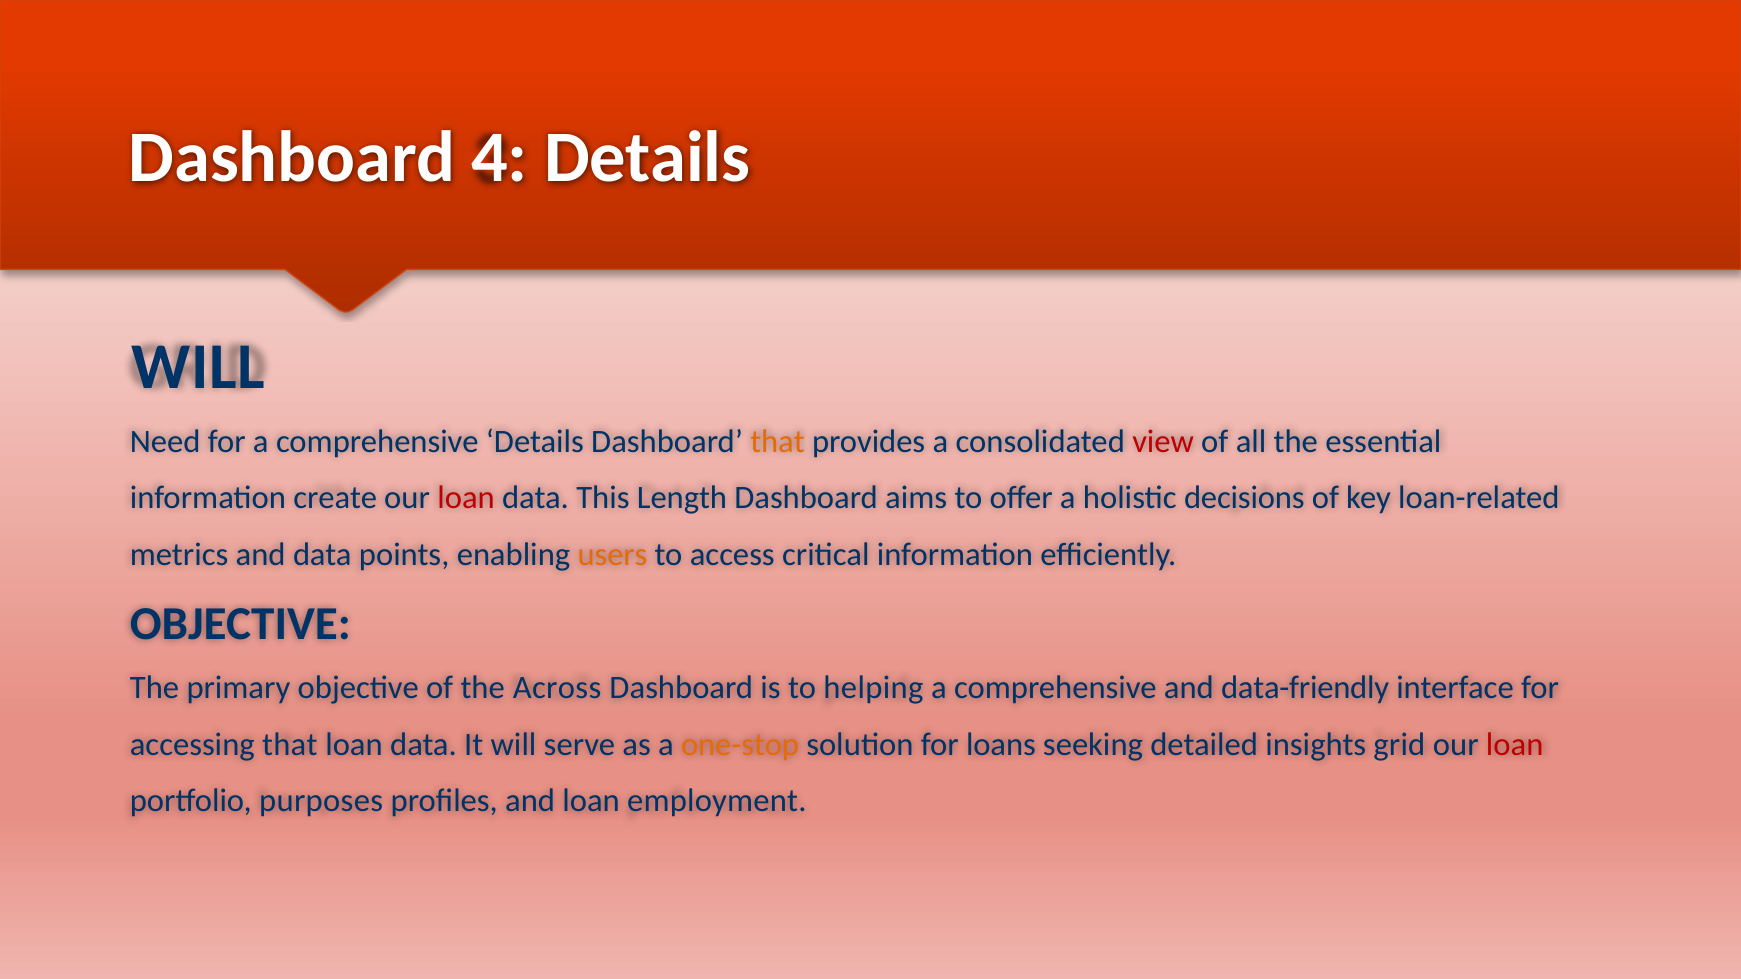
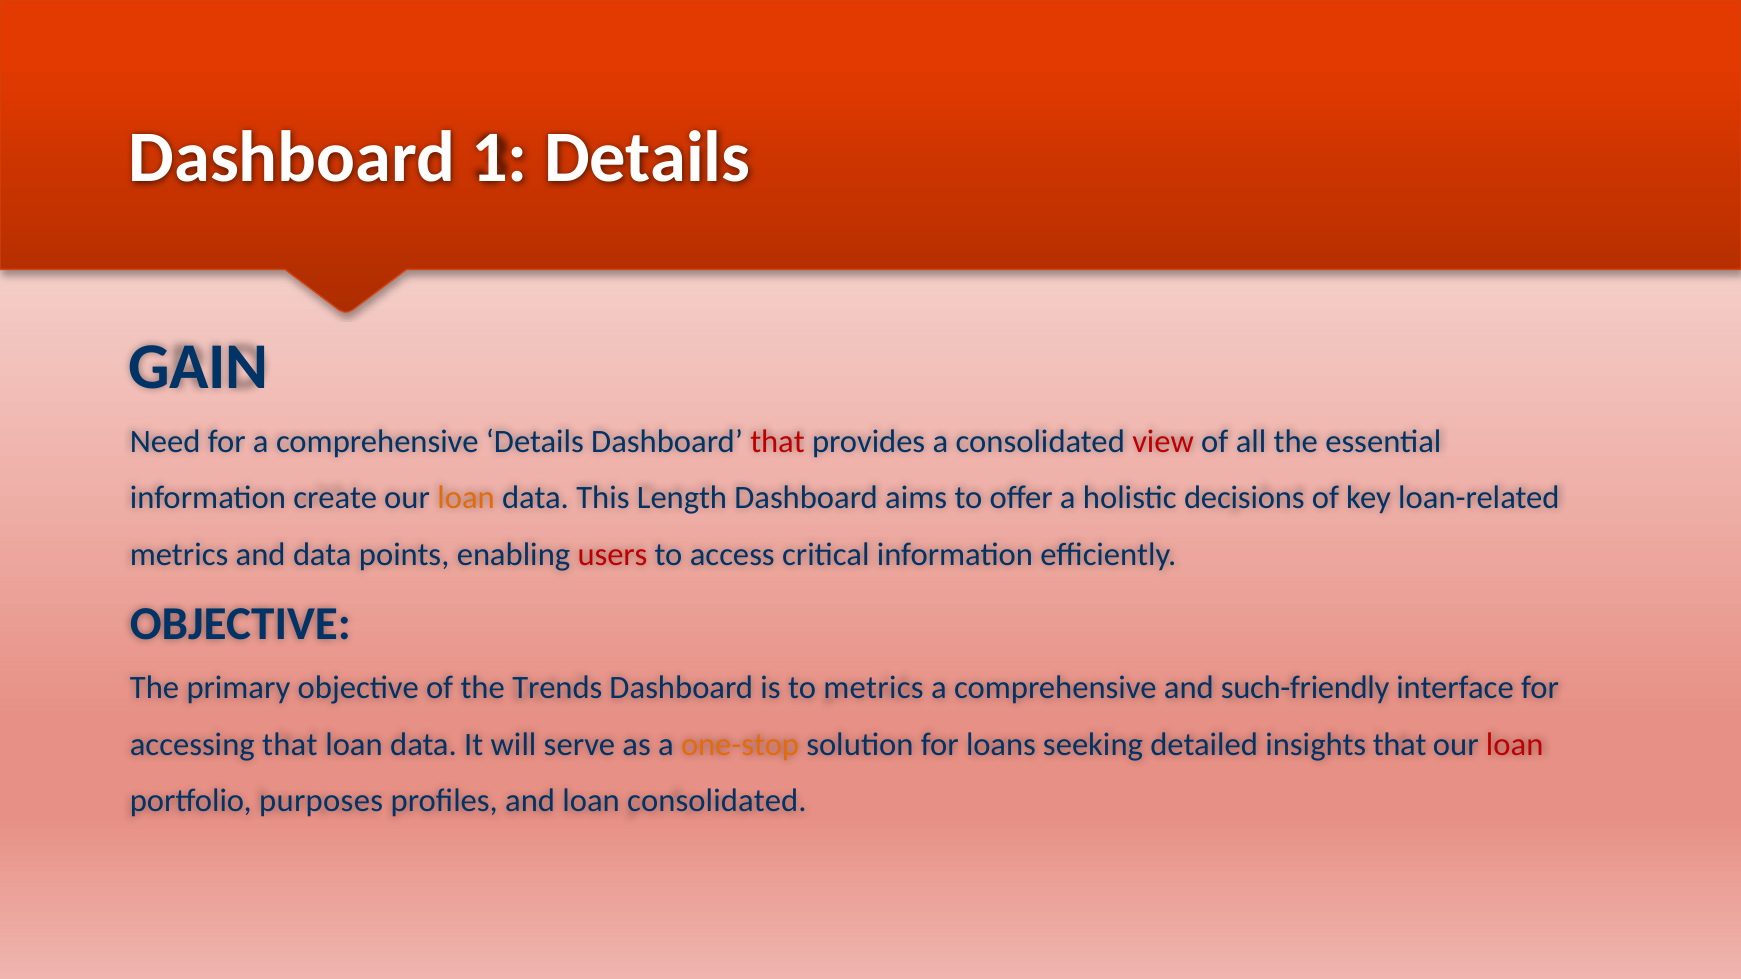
4: 4 -> 1
WILL at (198, 368): WILL -> GAIN
that at (778, 441) colour: orange -> red
loan at (466, 498) colour: red -> orange
users colour: orange -> red
Across: Across -> Trends
to helping: helping -> metrics
data-friendly: data-friendly -> such-friendly
insights grid: grid -> that
loan employment: employment -> consolidated
